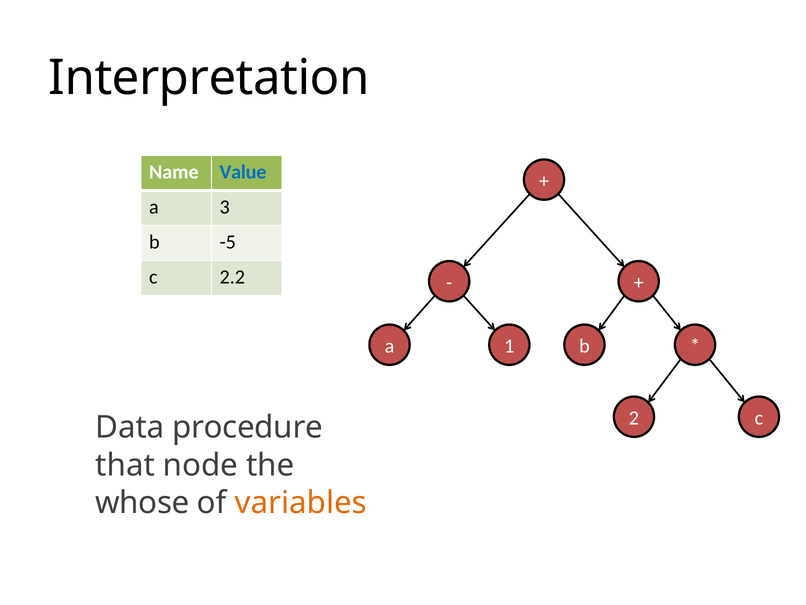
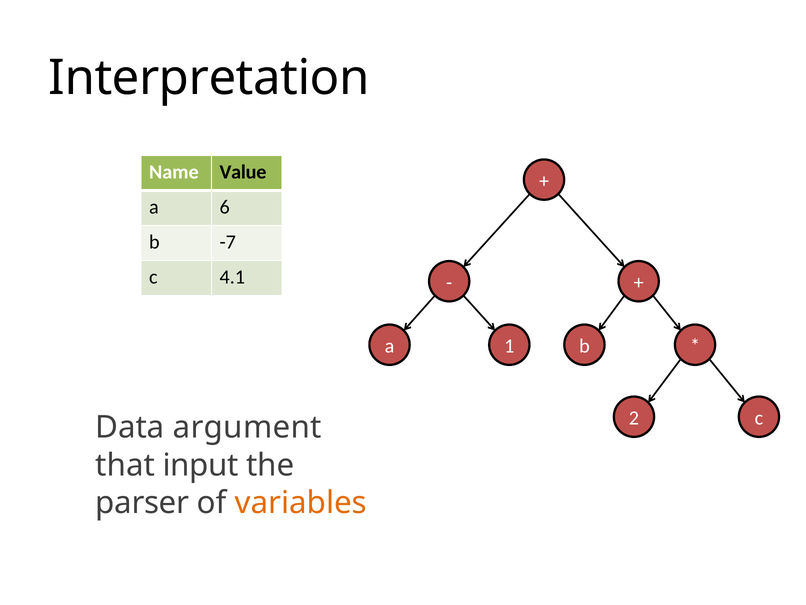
Value colour: blue -> black
3: 3 -> 6
-5: -5 -> -7
2.2: 2.2 -> 4.1
procedure: procedure -> argument
node: node -> input
whose: whose -> parser
